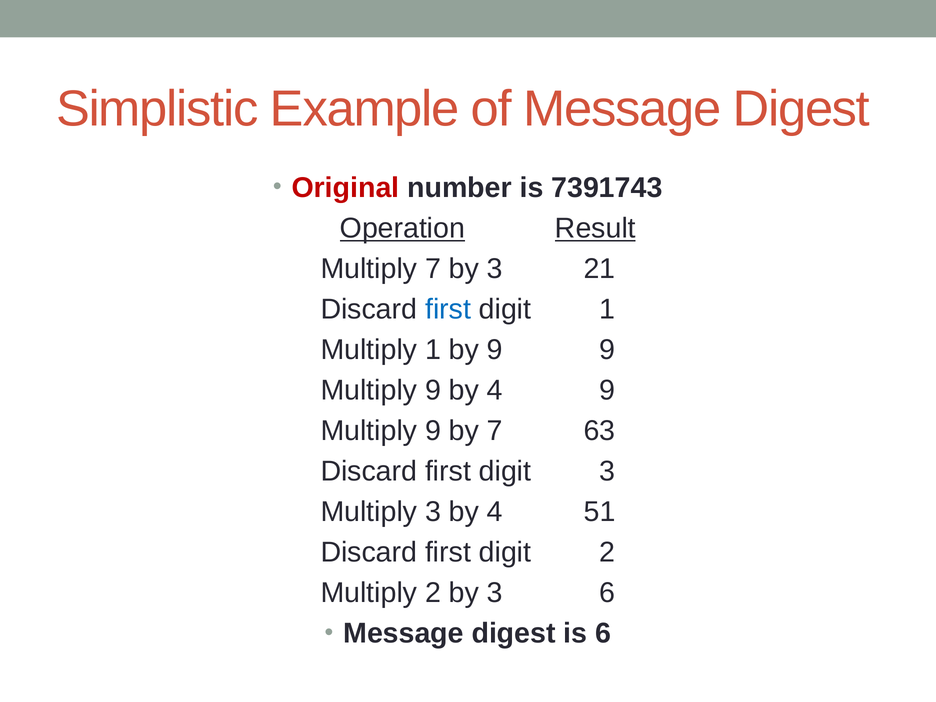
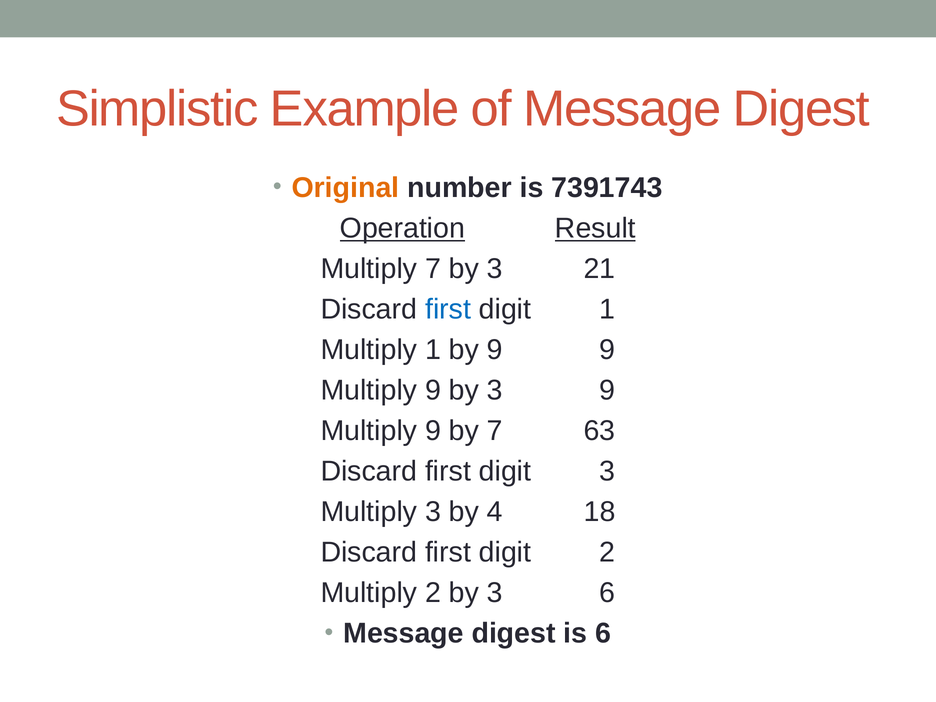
Original colour: red -> orange
9 by 4: 4 -> 3
51: 51 -> 18
